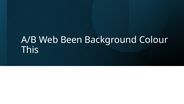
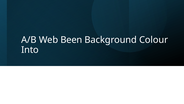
This: This -> Into
